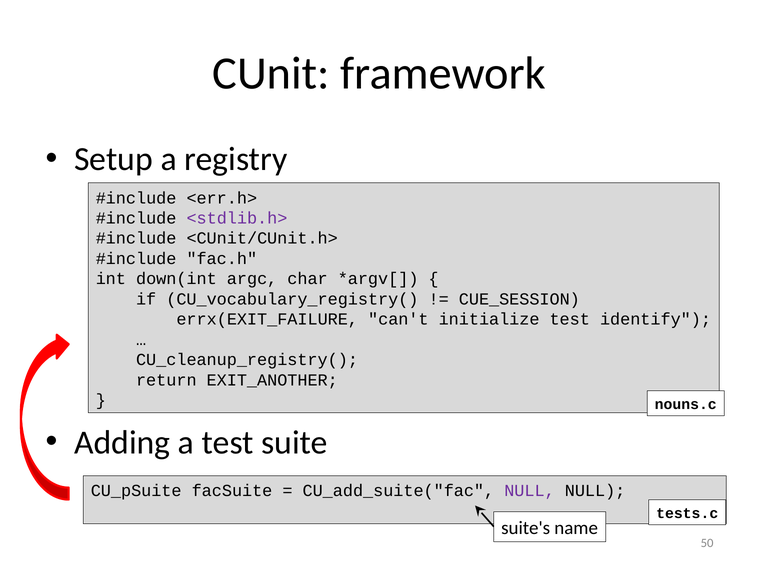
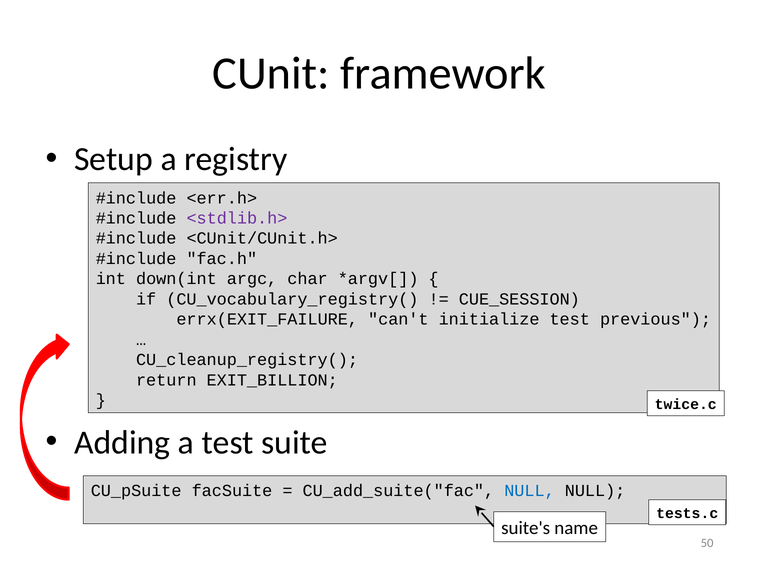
identify: identify -> previous
EXIT_ANOTHER: EXIT_ANOTHER -> EXIT_BILLION
nouns.c: nouns.c -> twice.c
NULL at (530, 491) colour: purple -> blue
